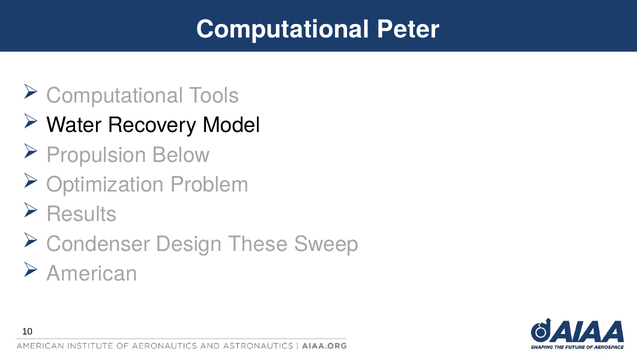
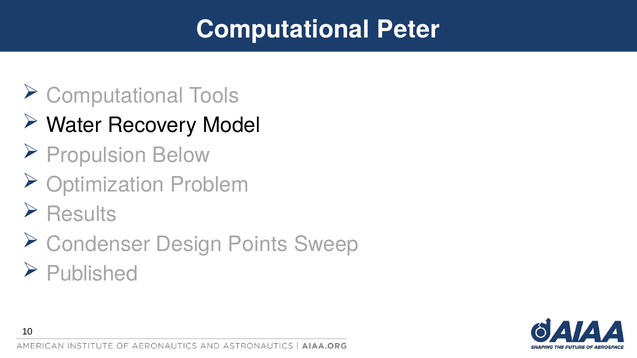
These: These -> Points
American: American -> Published
